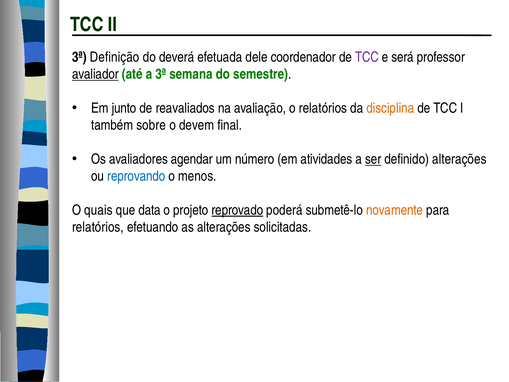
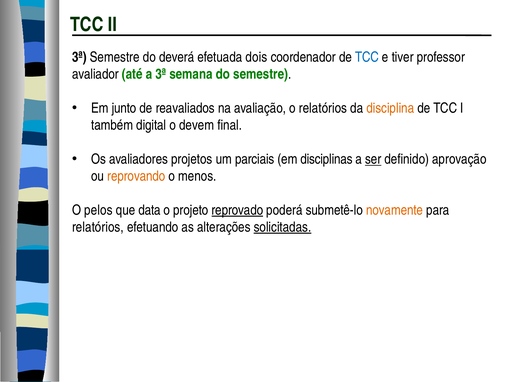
3ª Definição: Definição -> Semestre
dele: dele -> dois
TCC at (367, 57) colour: purple -> blue
será: será -> tiver
avaliador underline: present -> none
sobre: sobre -> digital
agendar: agendar -> projetos
número: número -> parciais
atividades: atividades -> disciplinas
definido alterações: alterações -> aprovação
reprovando colour: blue -> orange
quais: quais -> pelos
solicitadas underline: none -> present
